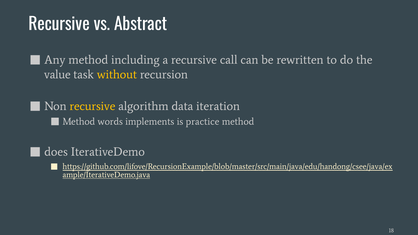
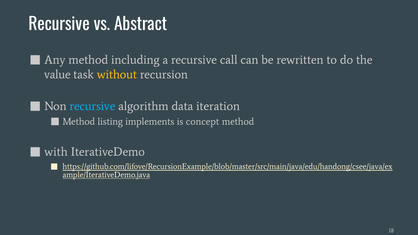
recursive at (92, 106) colour: yellow -> light blue
words: words -> listing
practice: practice -> concept
does: does -> with
